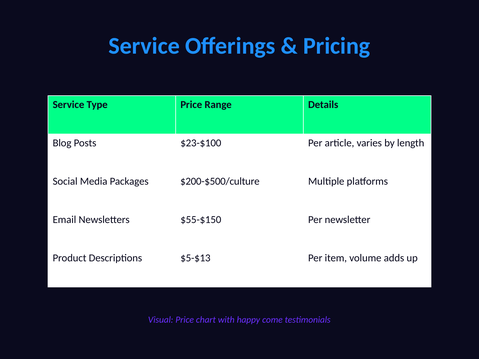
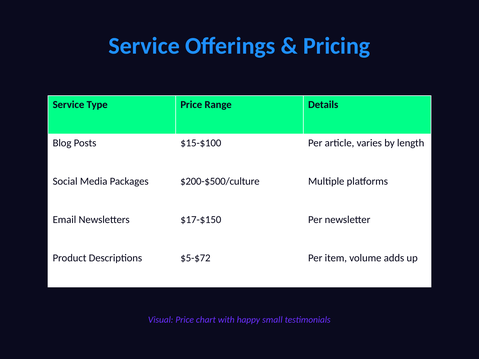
$23-$100: $23-$100 -> $15-$100
$55-$150: $55-$150 -> $17-$150
$5-$13: $5-$13 -> $5-$72
come: come -> small
